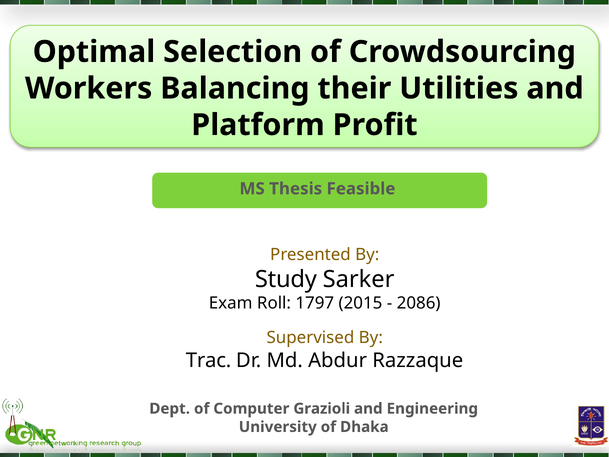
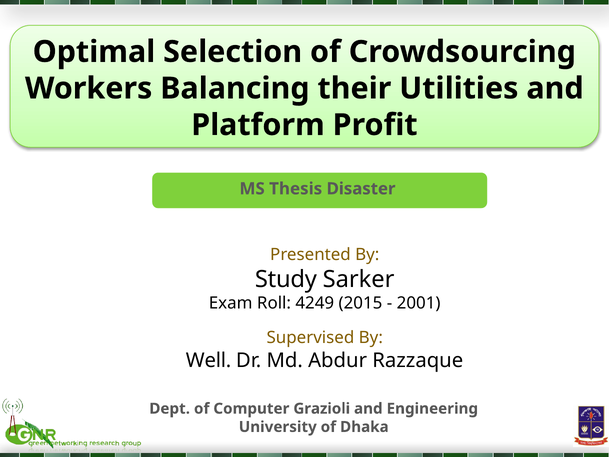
Feasible: Feasible -> Disaster
1797: 1797 -> 4249
2086: 2086 -> 2001
Trac: Trac -> Well
